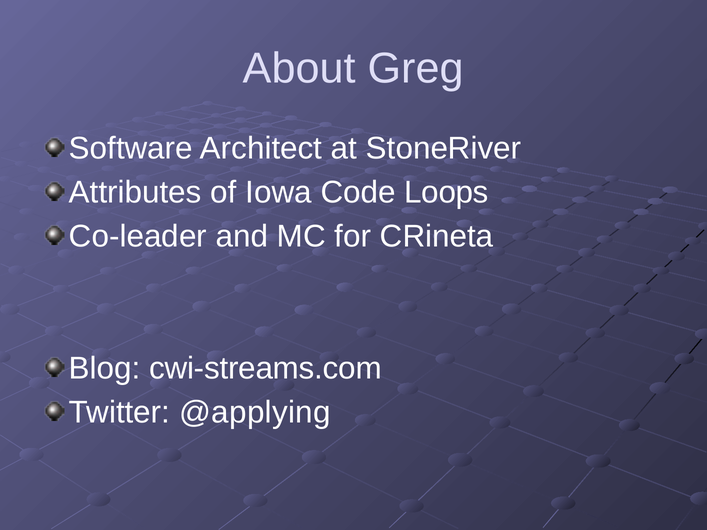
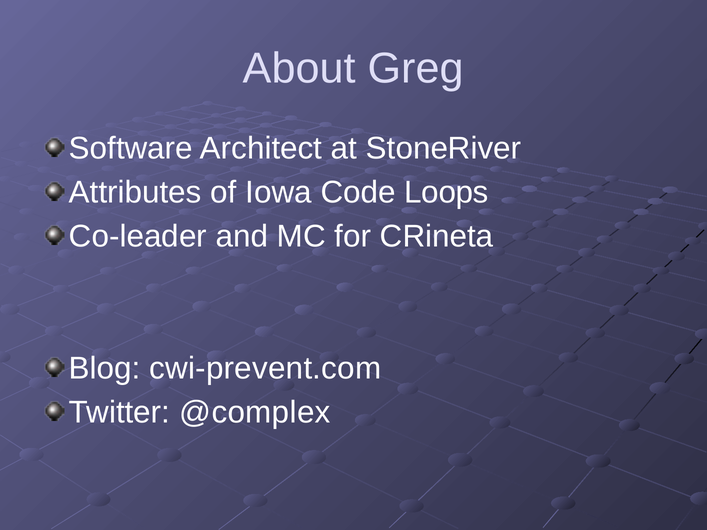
cwi-streams.com: cwi-streams.com -> cwi-prevent.com
@applying: @applying -> @complex
